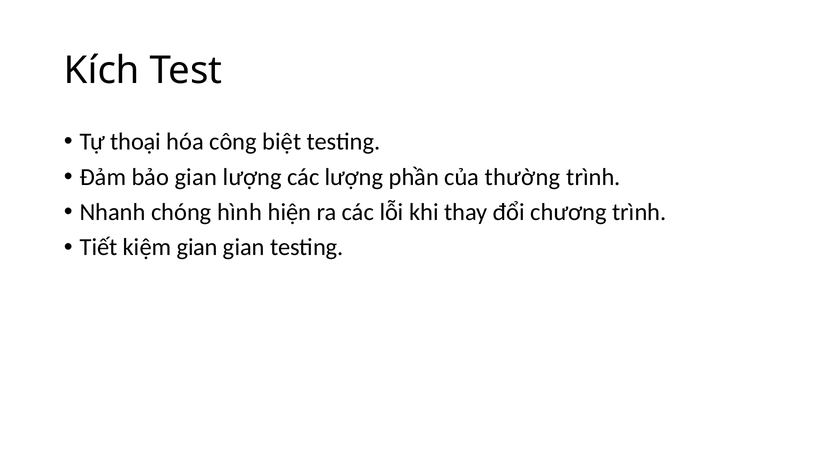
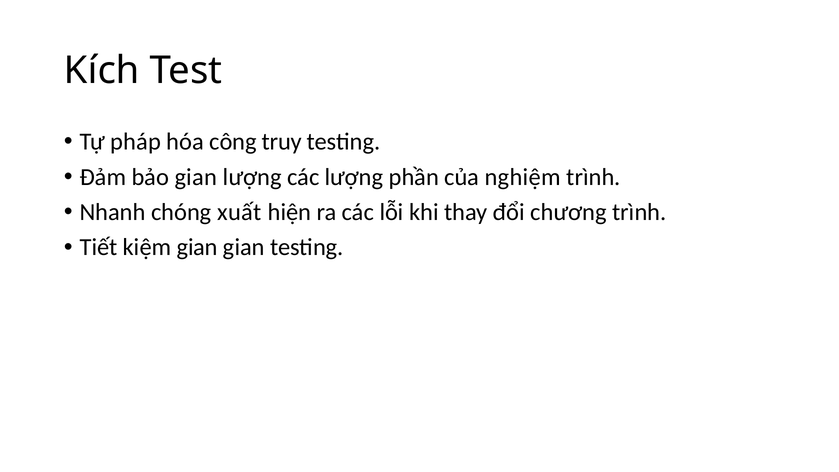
thoại: thoại -> pháp
biệt: biệt -> truy
thường: thường -> nghiệm
hình: hình -> xuất
